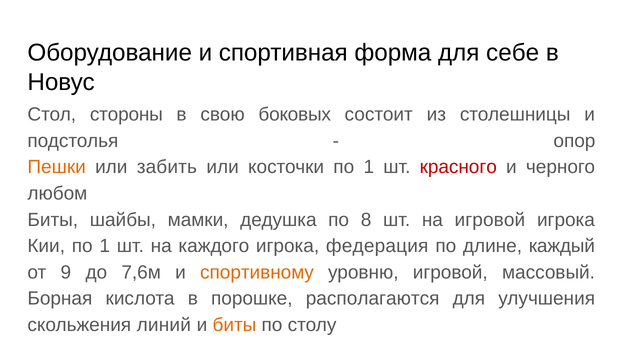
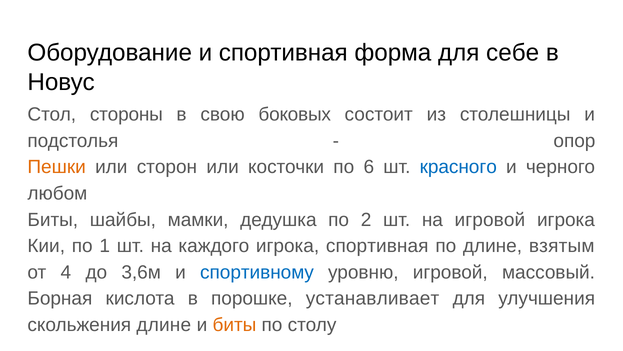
забить: забить -> сторон
косточки по 1: 1 -> 6
красного colour: red -> blue
8: 8 -> 2
игрока федерация: федерация -> спортивная
каждый: каждый -> взятым
9: 9 -> 4
7,6м: 7,6м -> 3,6м
спортивному colour: orange -> blue
располагаются: располагаются -> устанавливает
скольжения линий: линий -> длине
